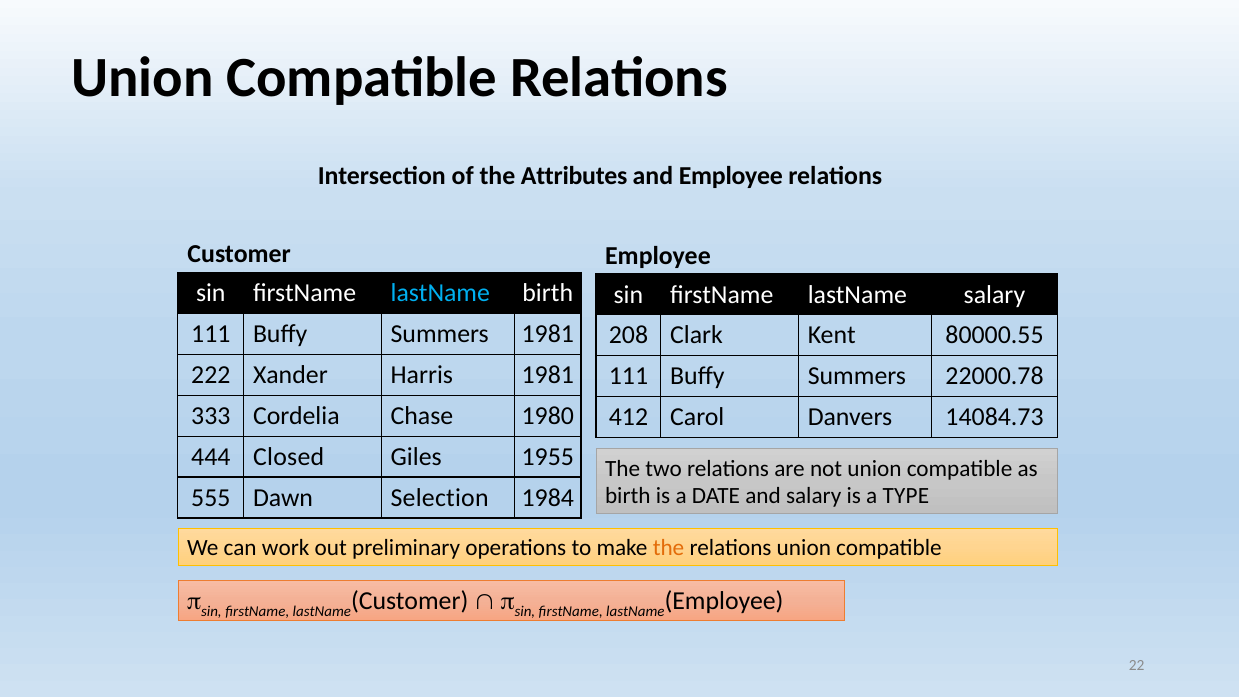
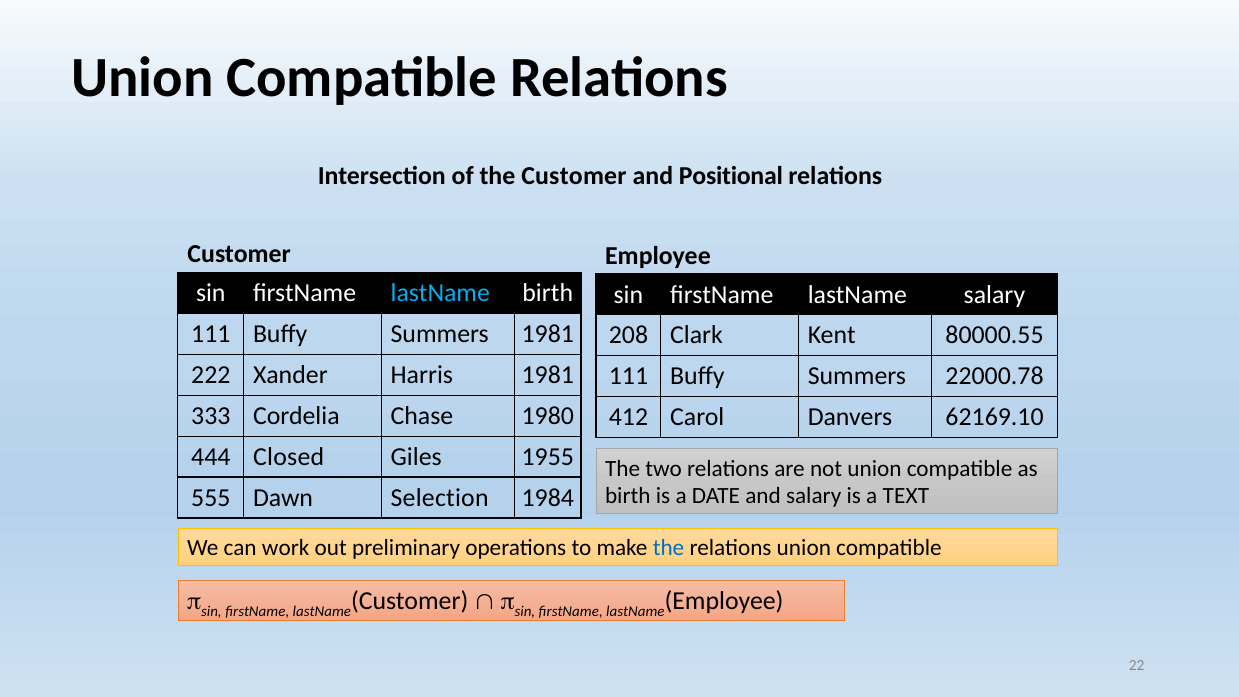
the Attributes: Attributes -> Customer
and Employee: Employee -> Positional
14084.73: 14084.73 -> 62169.10
TYPE: TYPE -> TEXT
the at (669, 548) colour: orange -> blue
